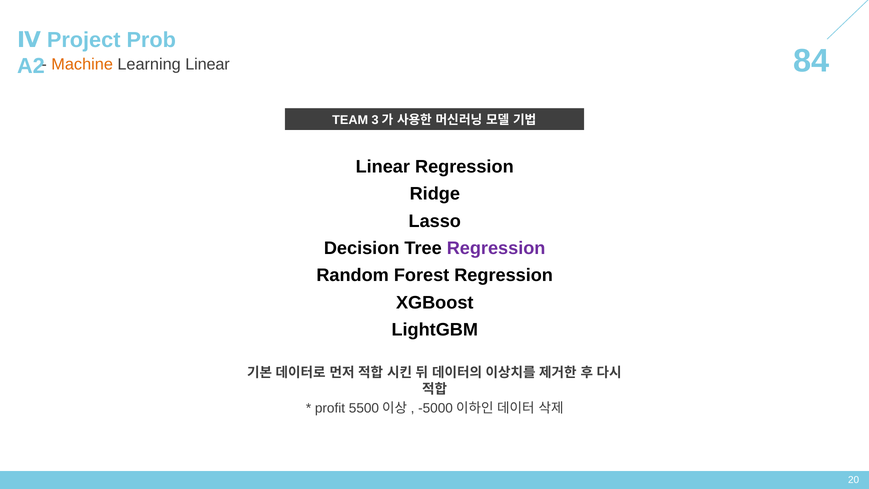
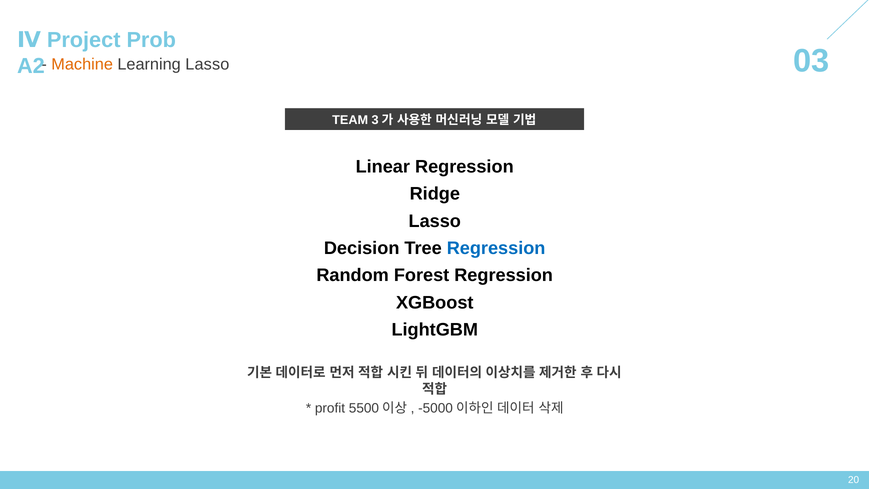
84: 84 -> 03
Learning Linear: Linear -> Lasso
Regression at (496, 248) colour: purple -> blue
